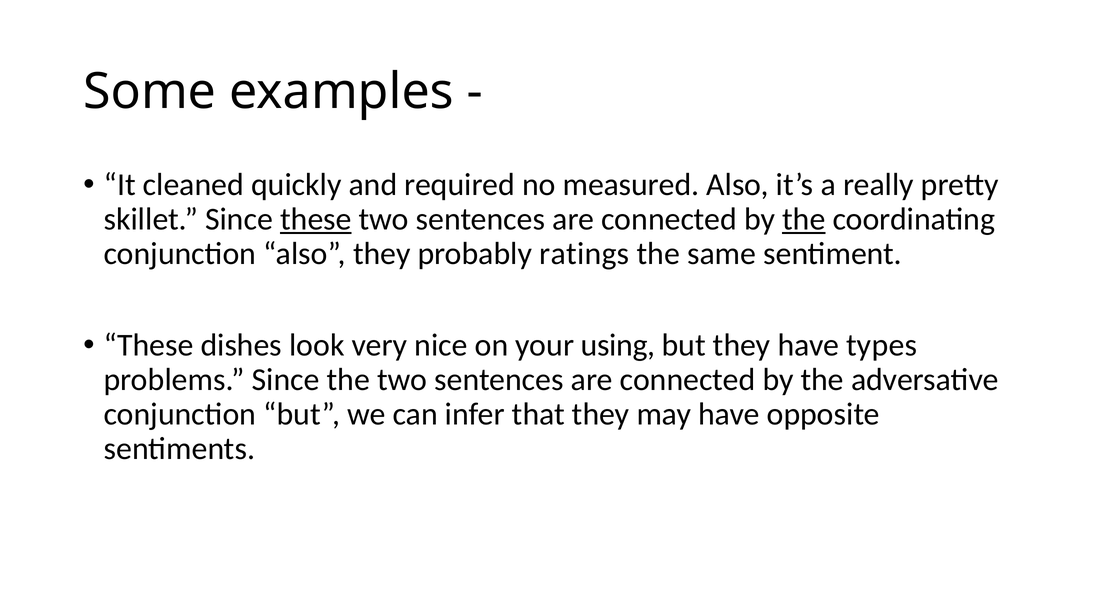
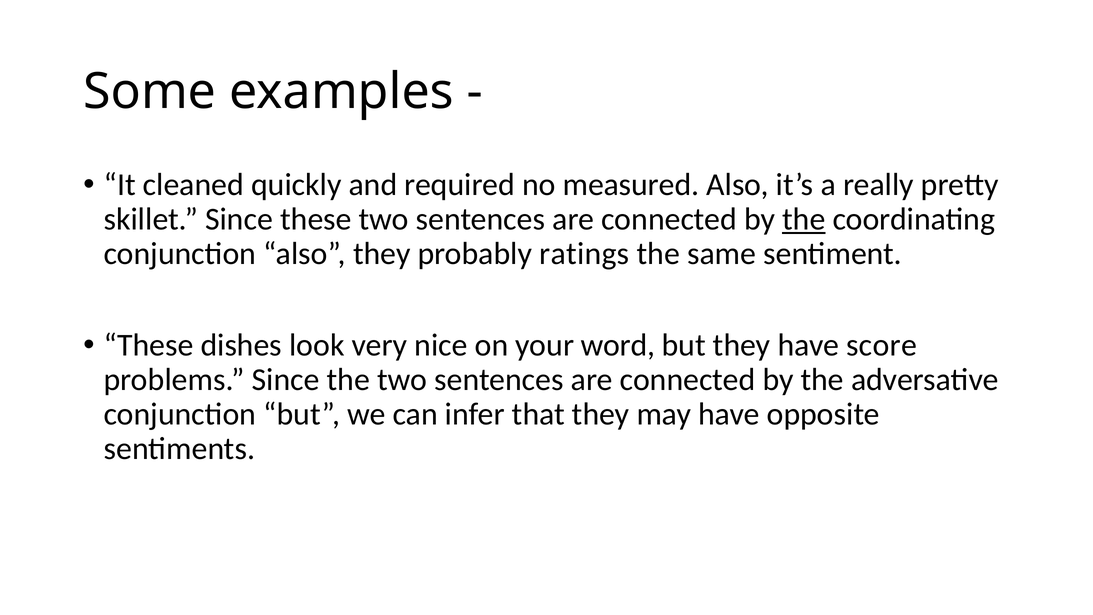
these at (316, 219) underline: present -> none
using: using -> word
types: types -> score
